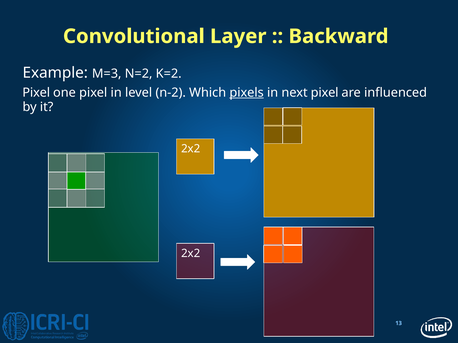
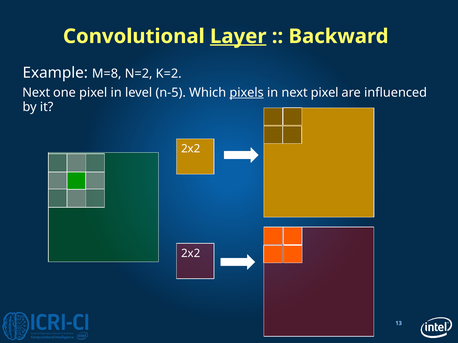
Layer underline: none -> present
M=3: M=3 -> M=8
Pixel at (36, 93): Pixel -> Next
n-2: n-2 -> n-5
